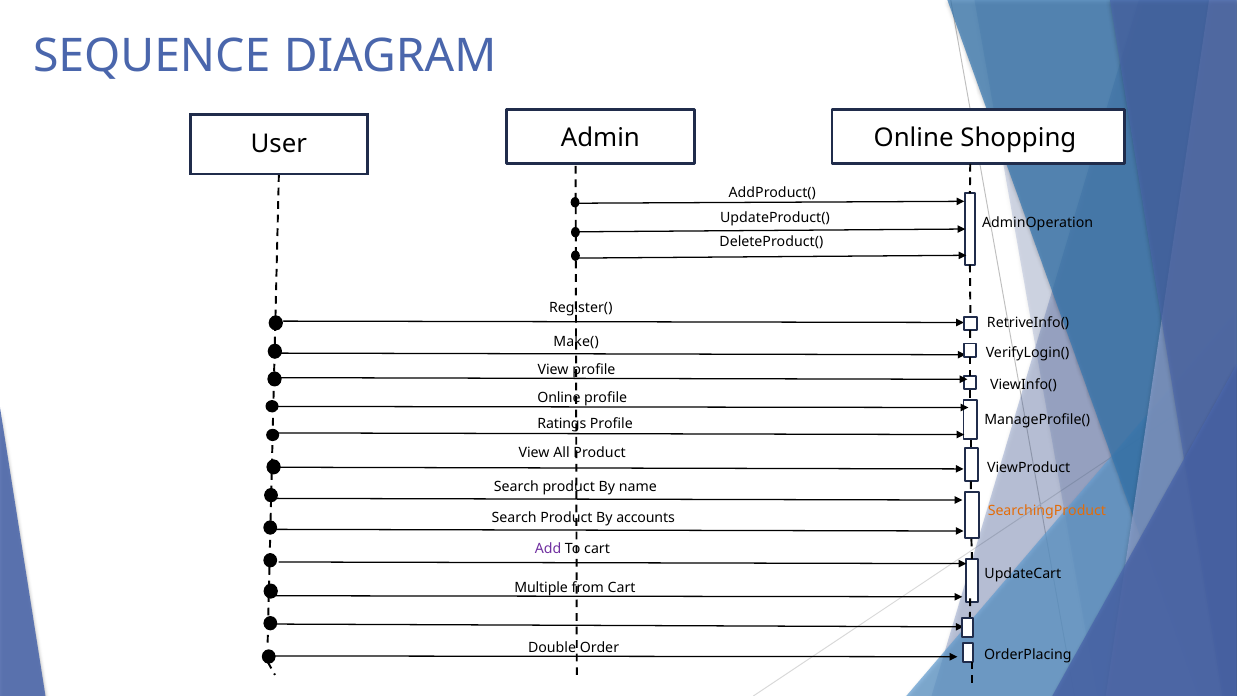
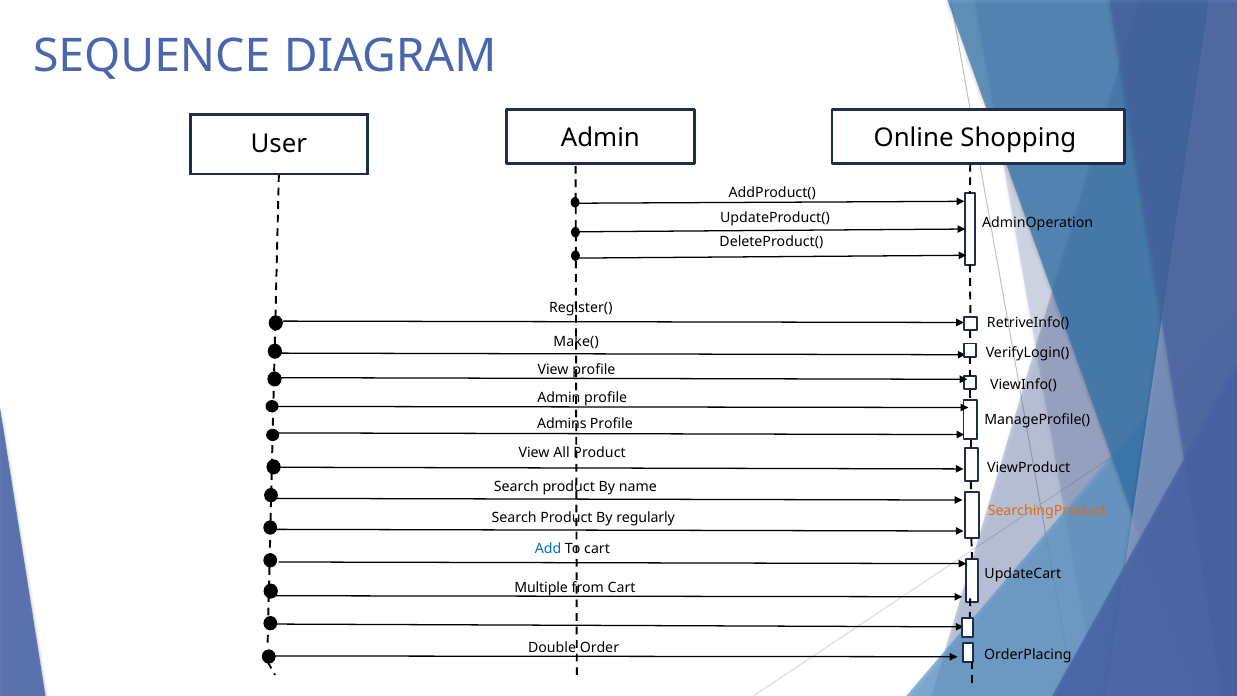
Online at (559, 397): Online -> Admin
Ratings: Ratings -> Admins
accounts: accounts -> regularly
Add colour: purple -> blue
